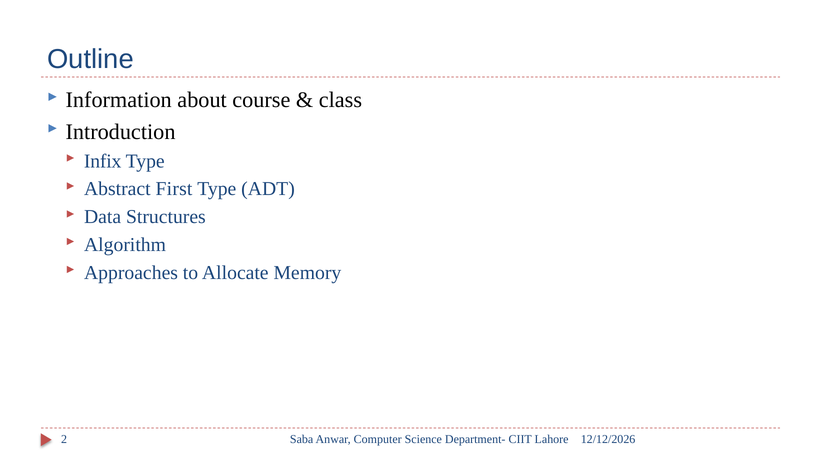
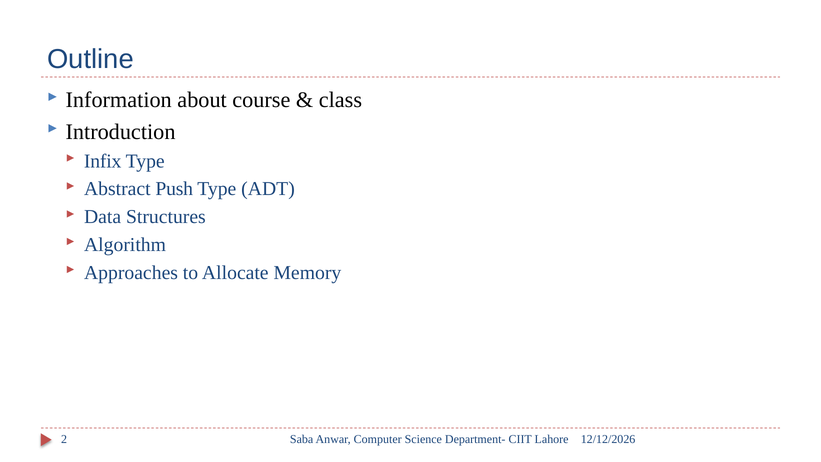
First: First -> Push
